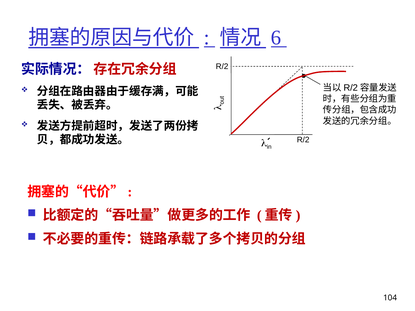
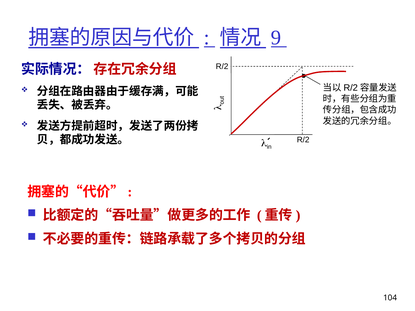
6: 6 -> 9
